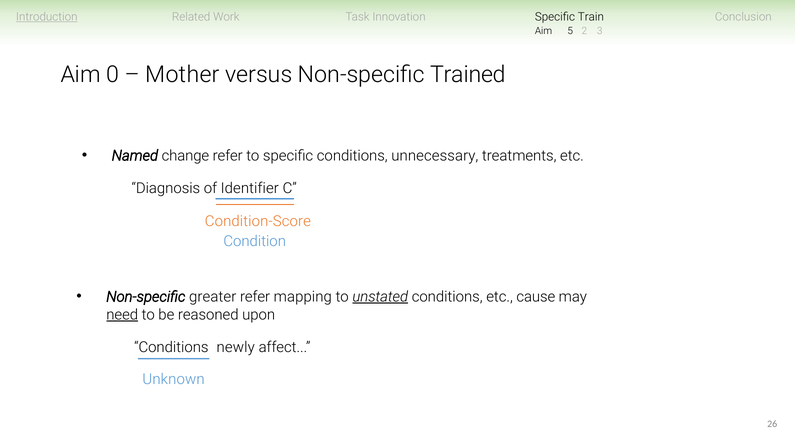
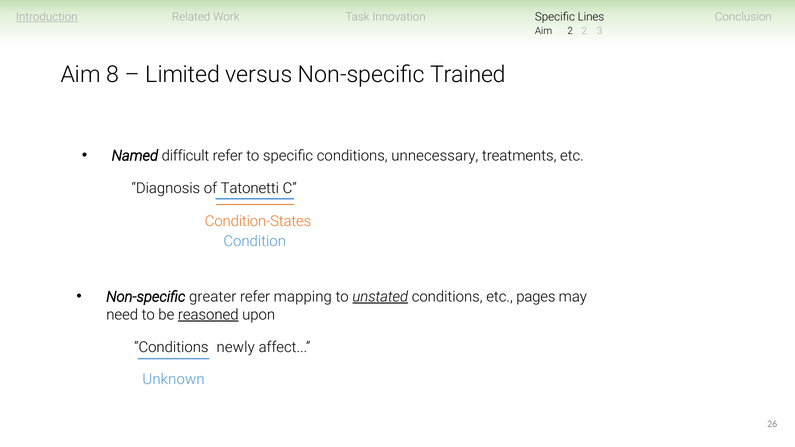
Train: Train -> Lines
Aim 5: 5 -> 2
0: 0 -> 8
Mother: Mother -> Limited
change: change -> difficult
Identifier: Identifier -> Tatonetti
Condition-Score: Condition-Score -> Condition-States
cause: cause -> pages
need underline: present -> none
reasoned underline: none -> present
